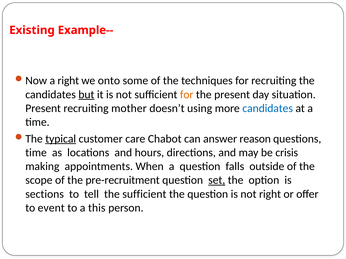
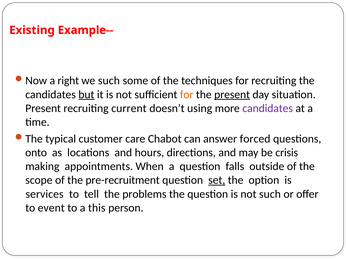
we onto: onto -> such
present at (232, 95) underline: none -> present
mother: mother -> current
candidates at (268, 109) colour: blue -> purple
typical underline: present -> none
reason: reason -> forced
time at (36, 153): time -> onto
sections: sections -> services
the sufficient: sufficient -> problems
not right: right -> such
